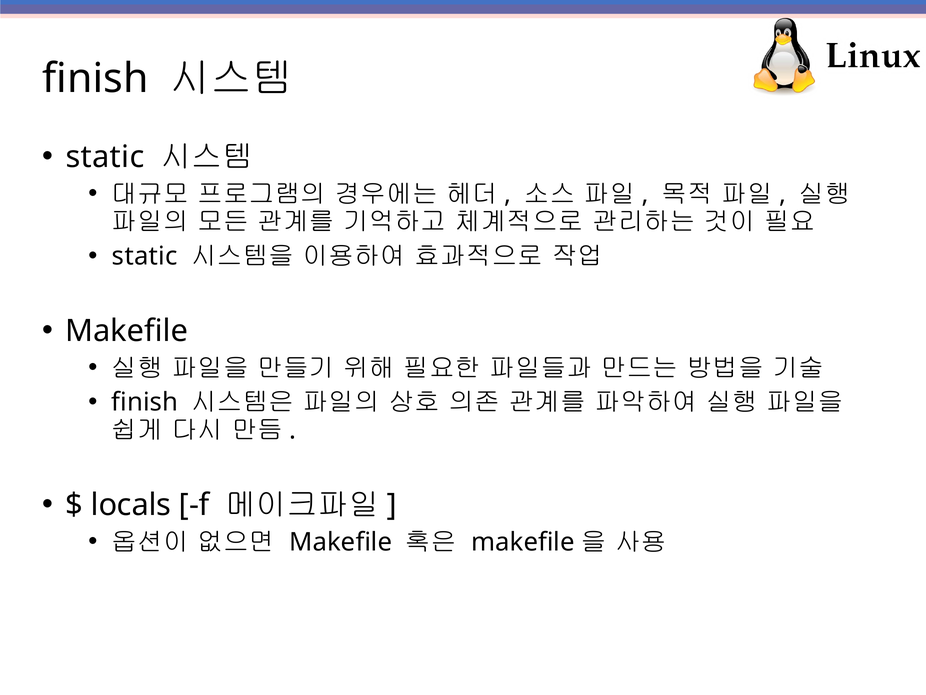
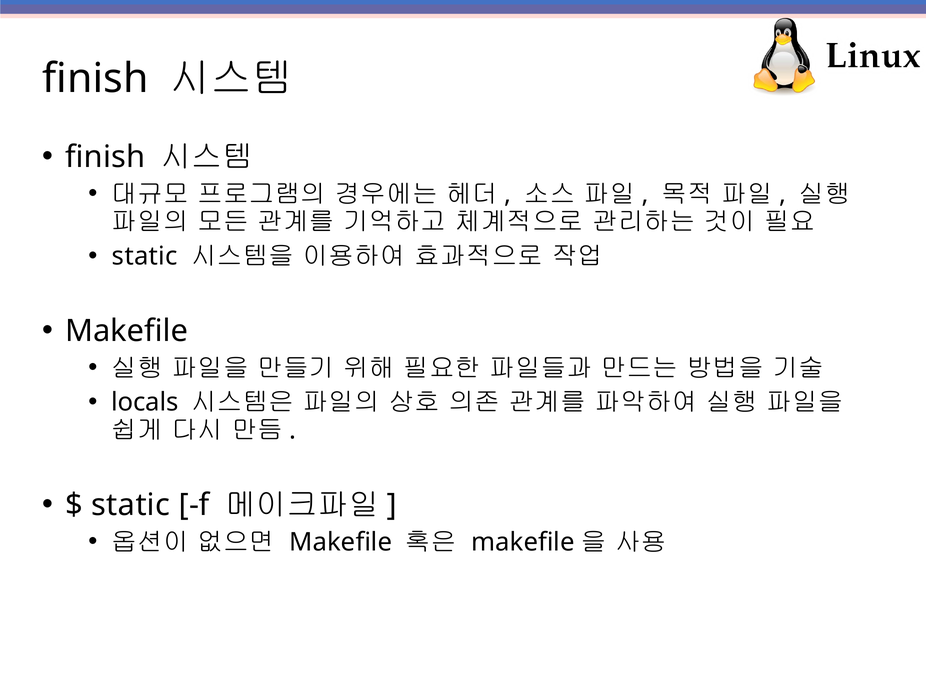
static at (105, 157): static -> finish
finish at (145, 402): finish -> locals
locals at (131, 505): locals -> static
